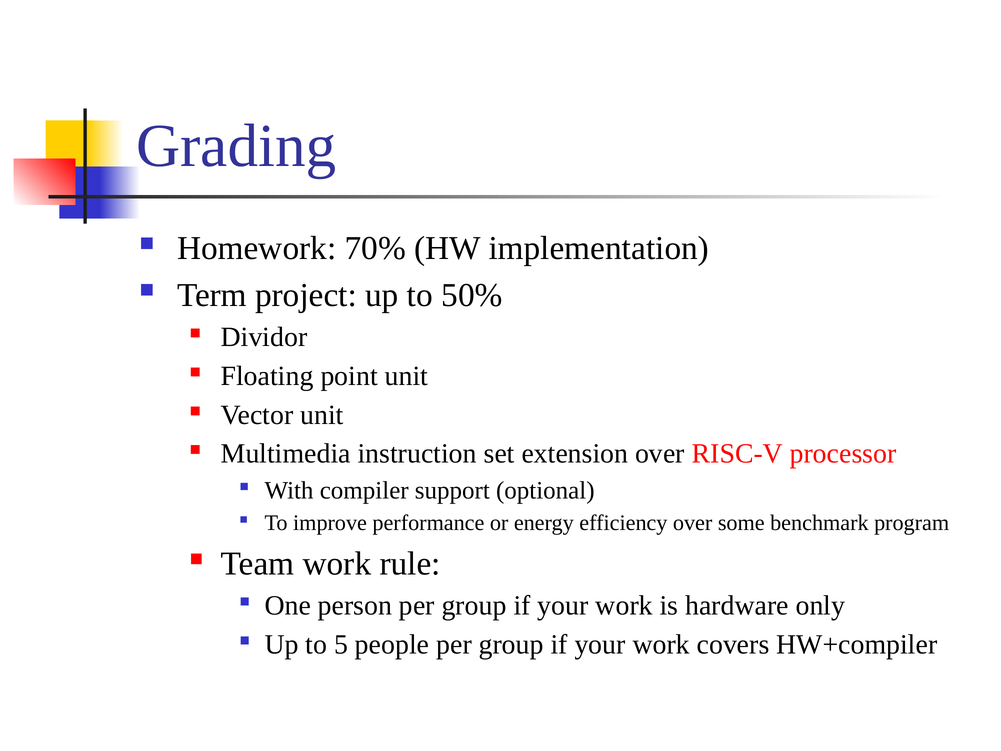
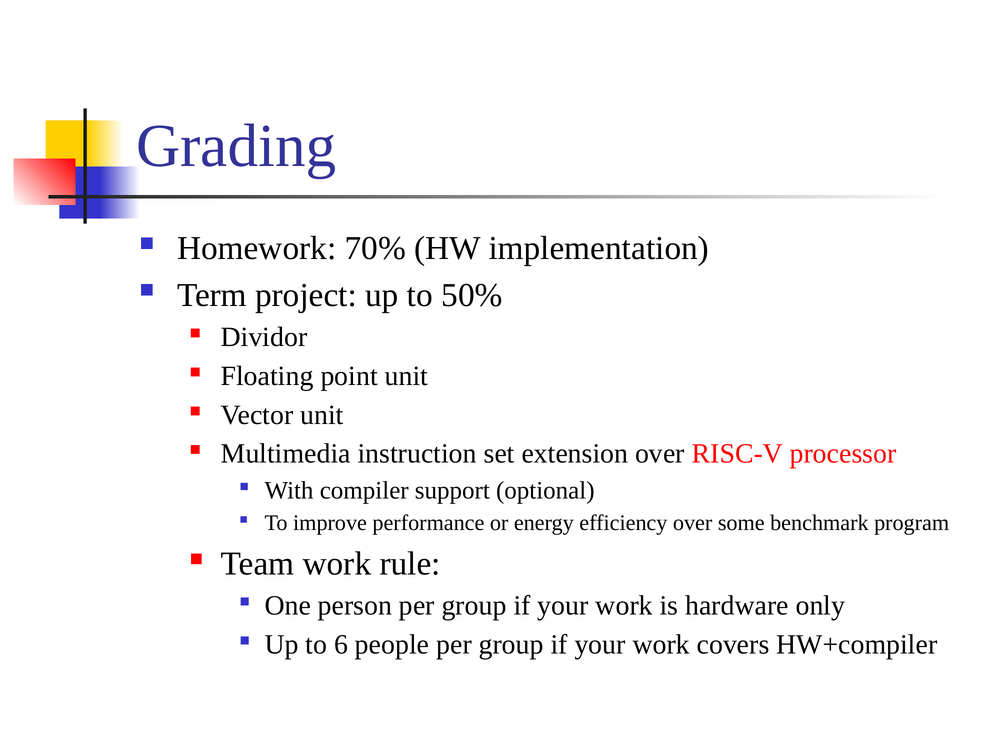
5: 5 -> 6
